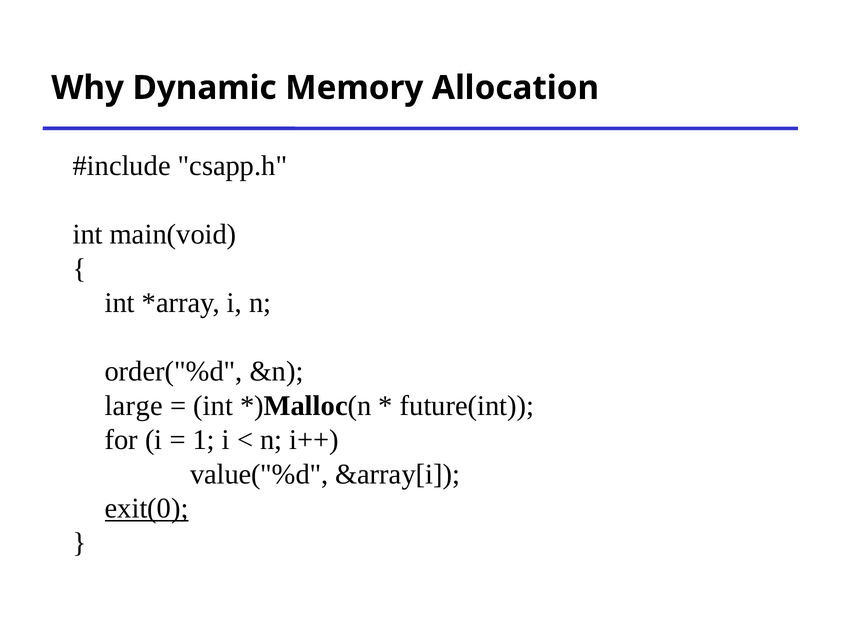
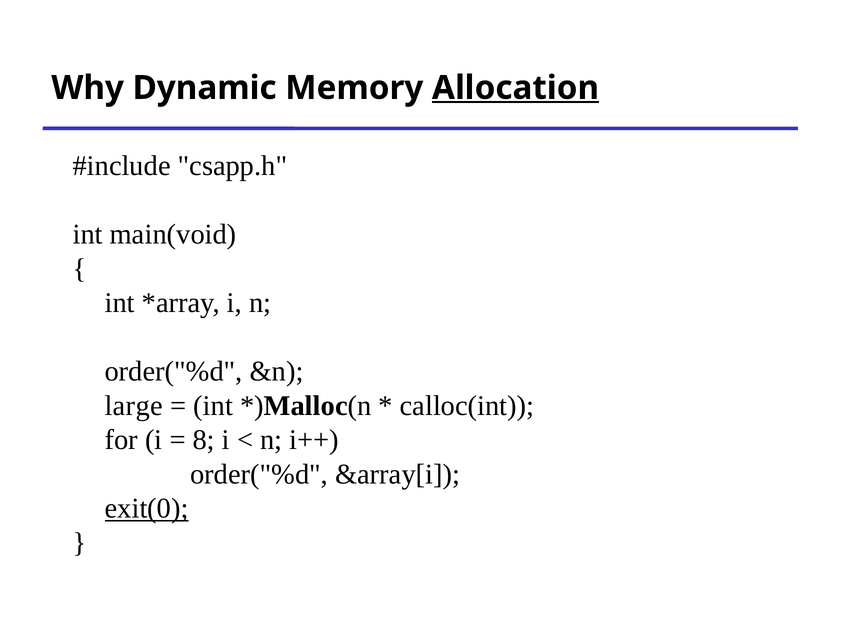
Allocation underline: none -> present
future(int: future(int -> calloc(int
1: 1 -> 8
value("%d at (259, 474): value("%d -> order("%d
